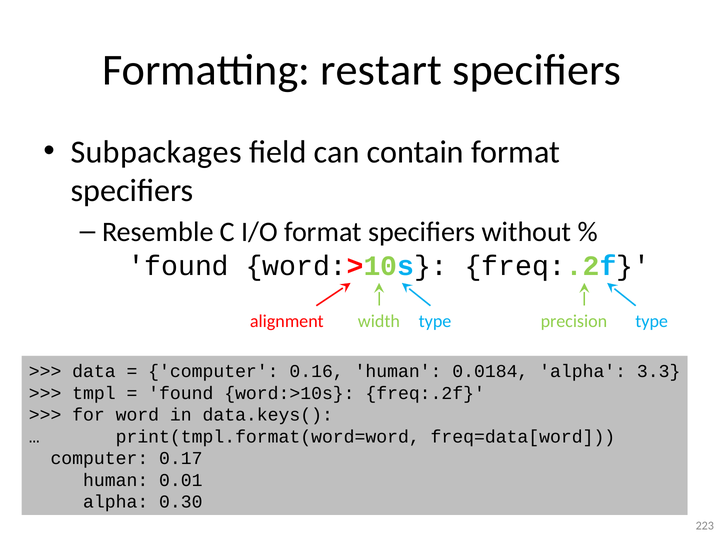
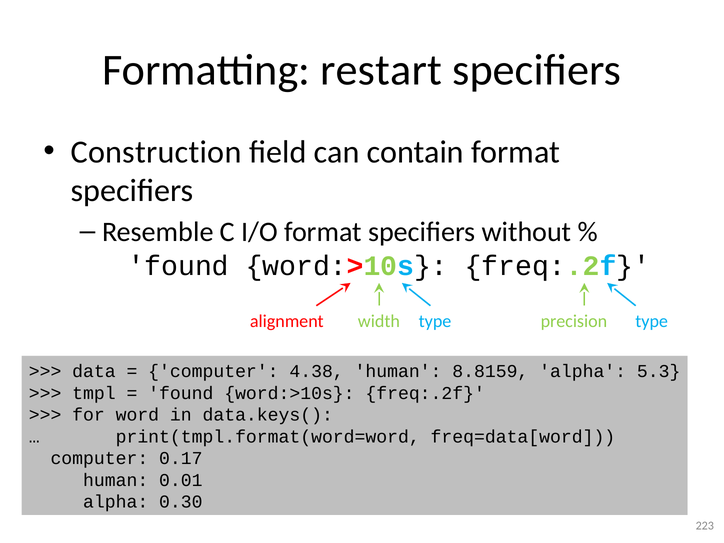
Subpackages: Subpackages -> Construction
0.16: 0.16 -> 4.38
0.0184: 0.0184 -> 8.8159
3.3: 3.3 -> 5.3
